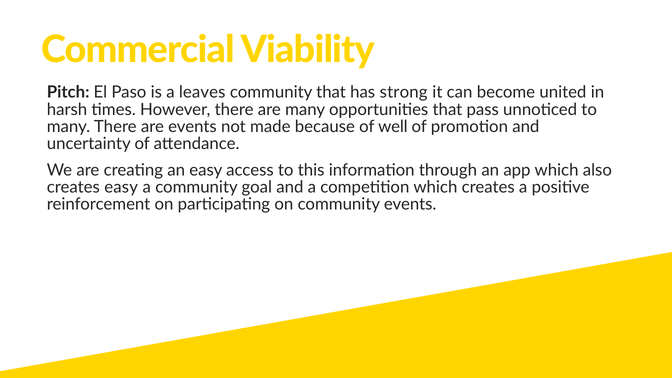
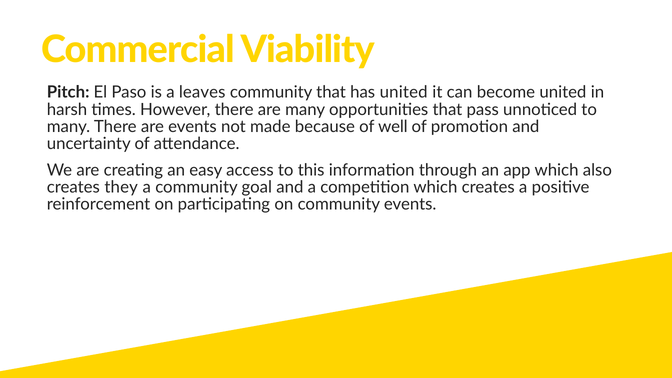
has strong: strong -> united
creates easy: easy -> they
